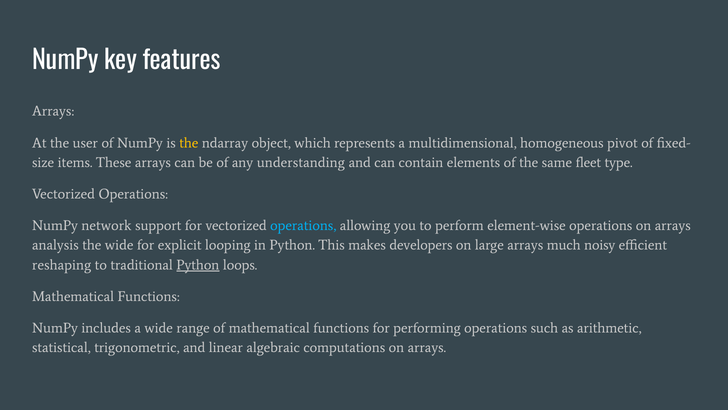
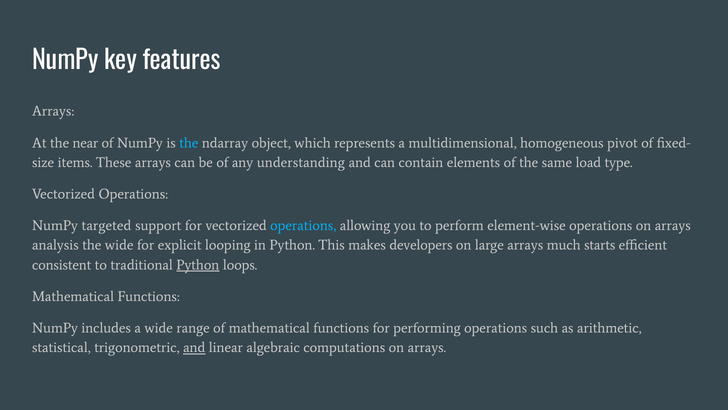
user: user -> near
the at (189, 143) colour: yellow -> light blue
fleet: fleet -> load
network: network -> targeted
noisy: noisy -> starts
reshaping: reshaping -> consistent
and at (194, 347) underline: none -> present
